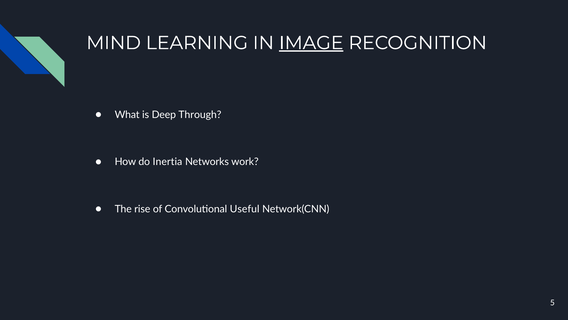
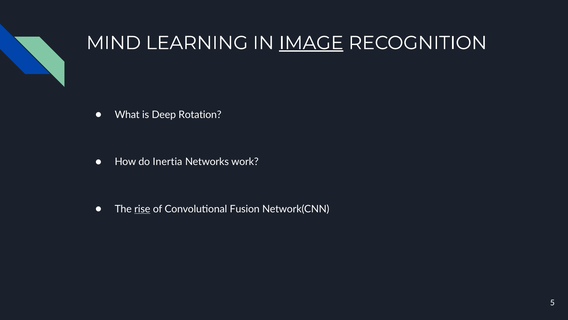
Through: Through -> Rotation
rise underline: none -> present
Useful: Useful -> Fusion
